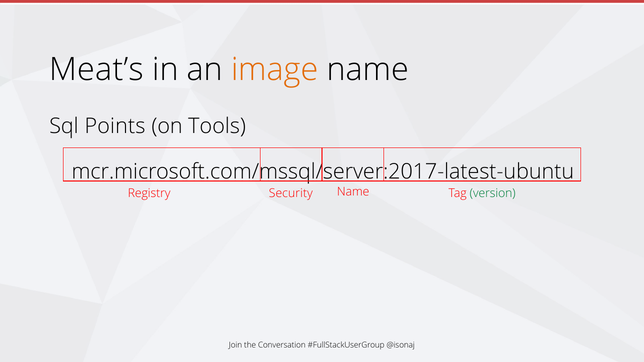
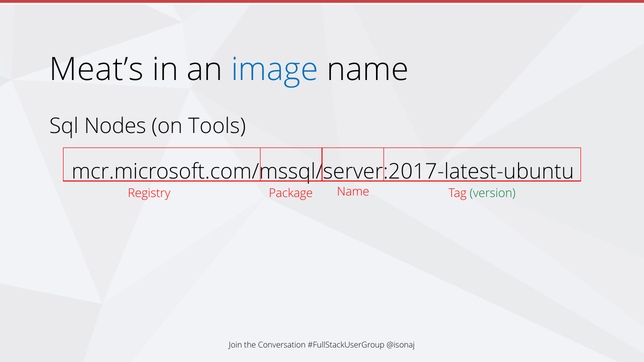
image colour: orange -> blue
Points: Points -> Nodes
Security: Security -> Package
